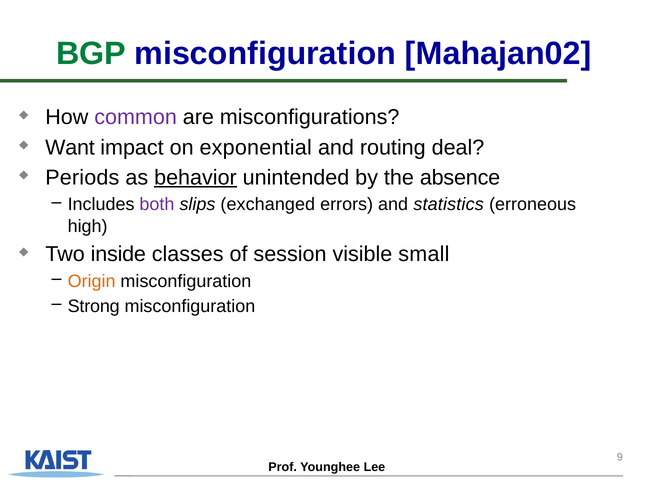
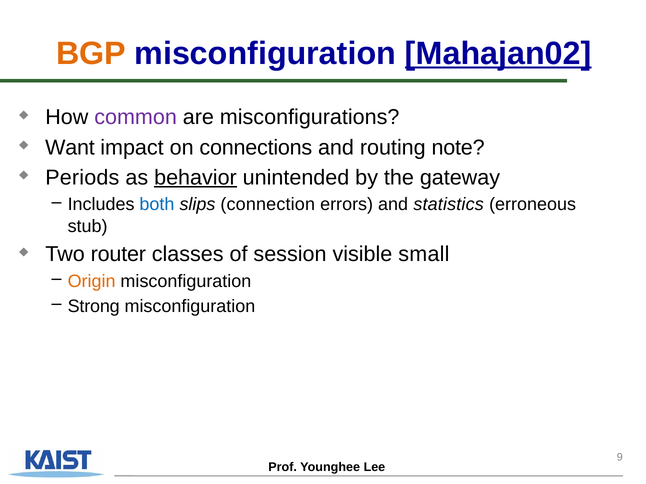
BGP colour: green -> orange
Mahajan02 underline: none -> present
exponential: exponential -> connections
deal: deal -> note
absence: absence -> gateway
both colour: purple -> blue
exchanged: exchanged -> connection
high: high -> stub
inside: inside -> router
